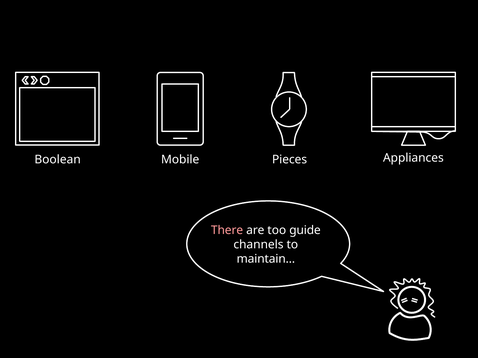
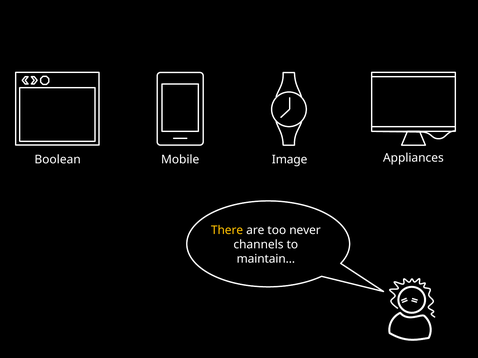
Pieces: Pieces -> Image
There colour: pink -> yellow
guide: guide -> never
